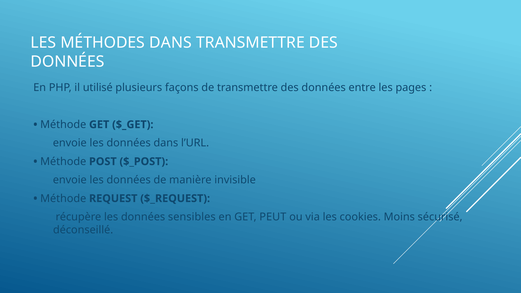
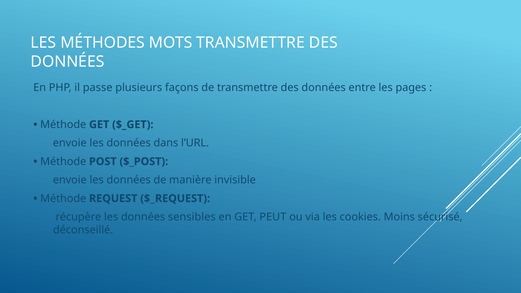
MÉTHODES DANS: DANS -> MOTS
utilisé: utilisé -> passe
